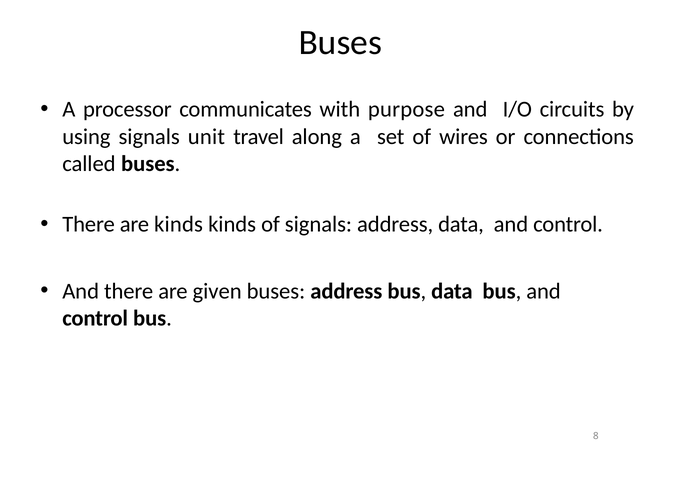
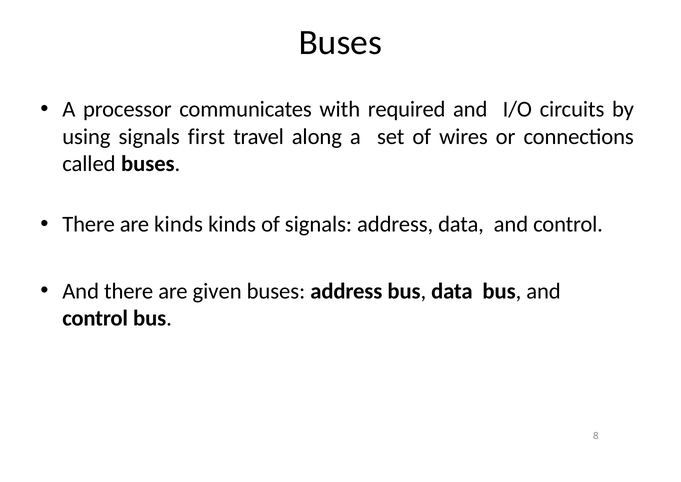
purpose: purpose -> required
unit: unit -> first
